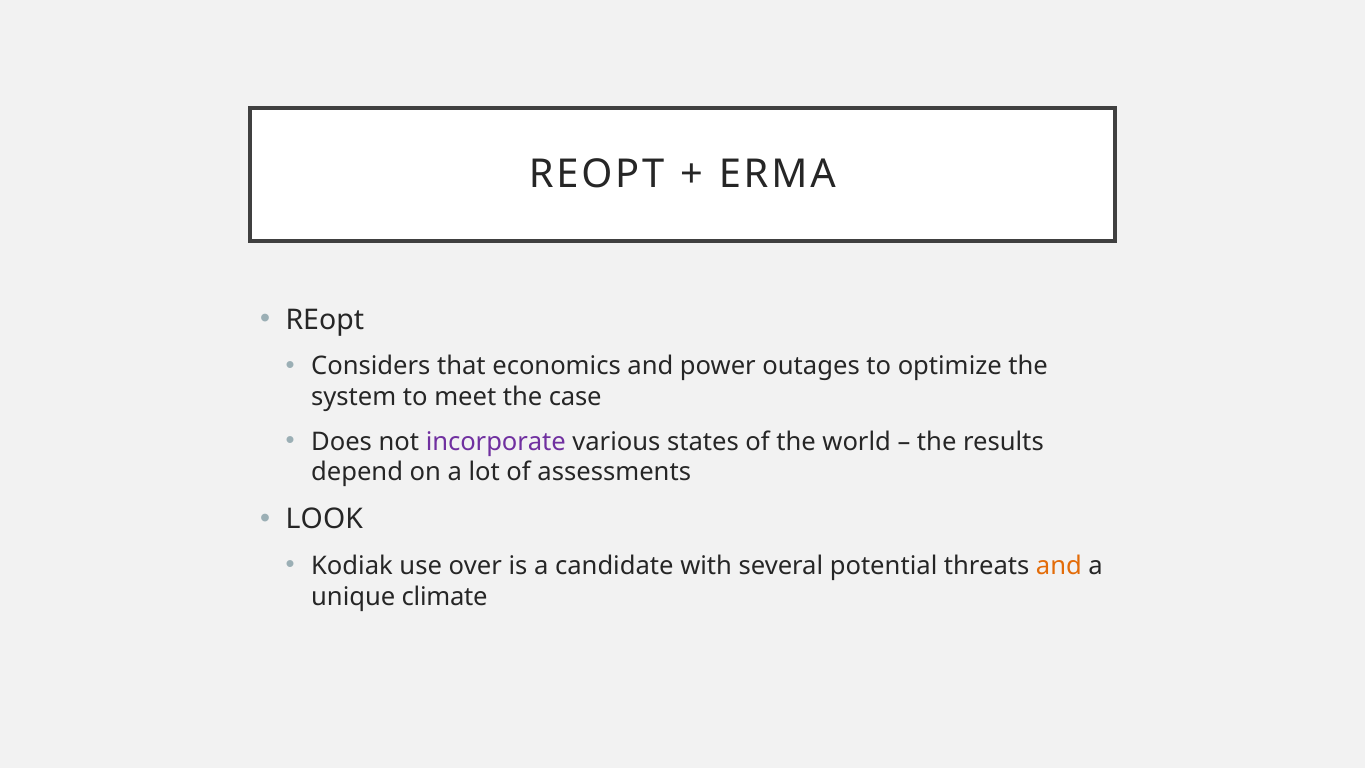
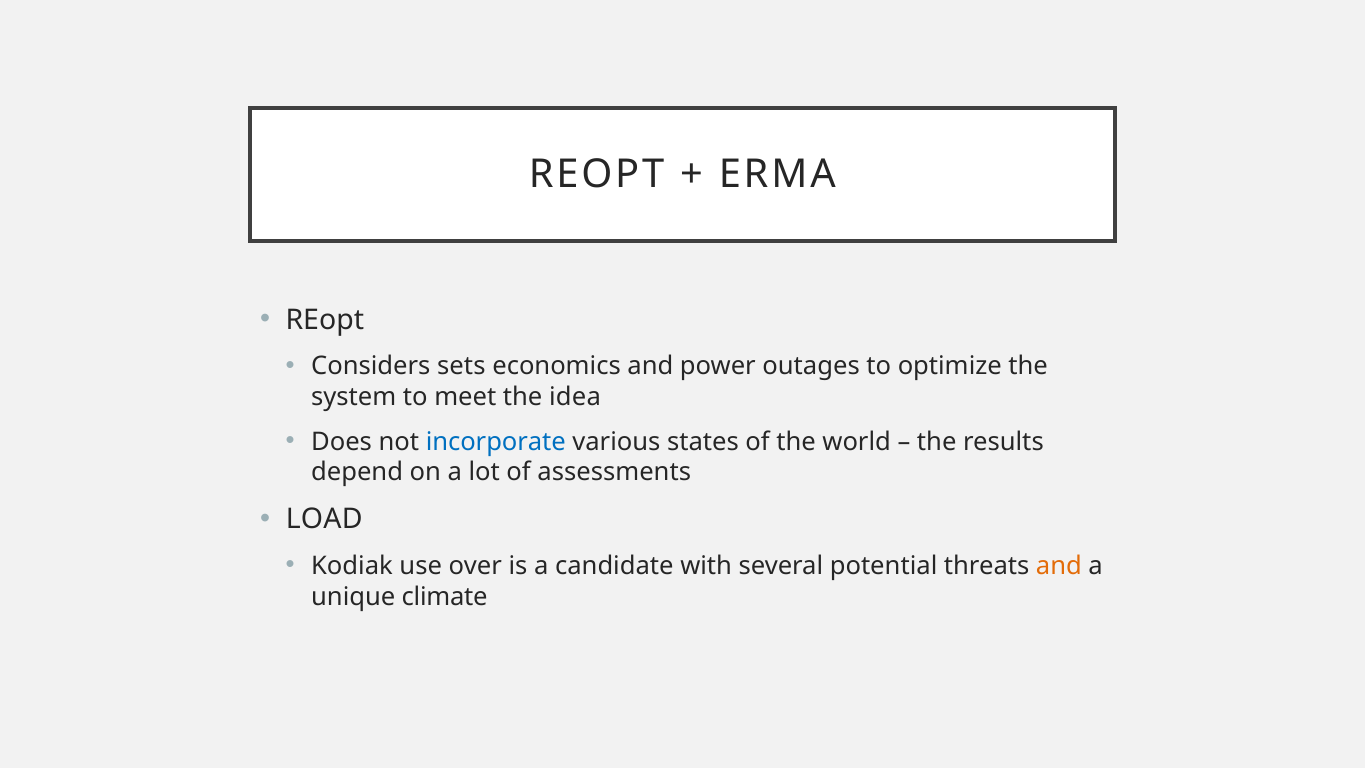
that: that -> sets
case: case -> idea
incorporate colour: purple -> blue
LOOK: LOOK -> LOAD
